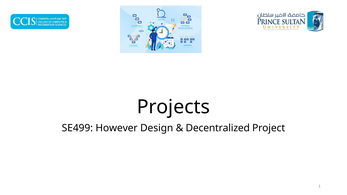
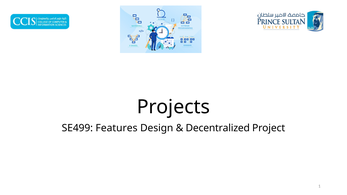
However: However -> Features
